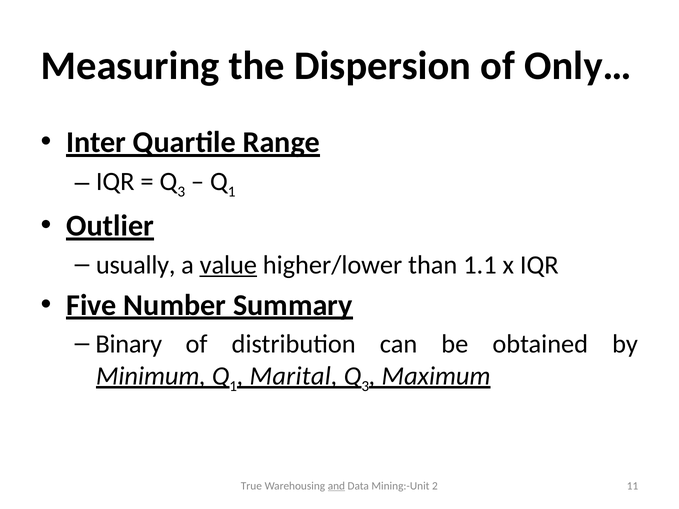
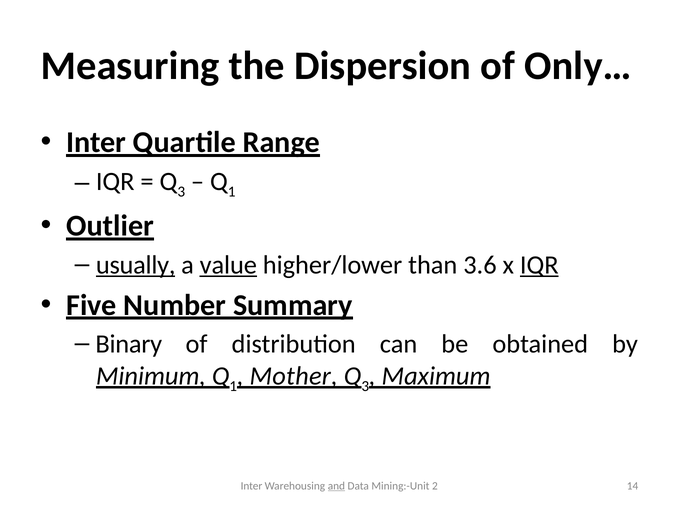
usually underline: none -> present
1.1: 1.1 -> 3.6
IQR at (539, 265) underline: none -> present
Marital: Marital -> Mother
True at (251, 486): True -> Inter
11: 11 -> 14
